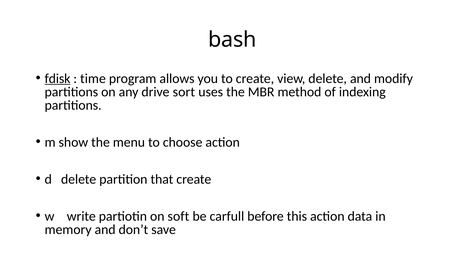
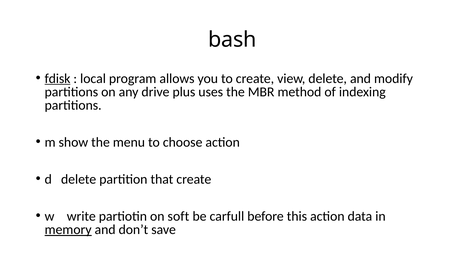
time: time -> local
sort: sort -> plus
memory underline: none -> present
